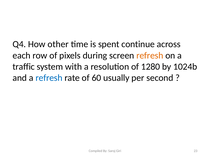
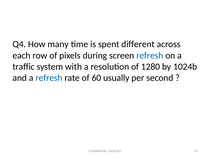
other: other -> many
continue: continue -> different
refresh at (150, 55) colour: orange -> blue
